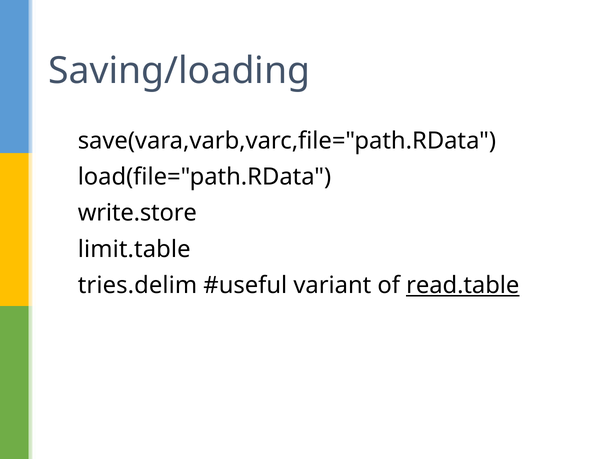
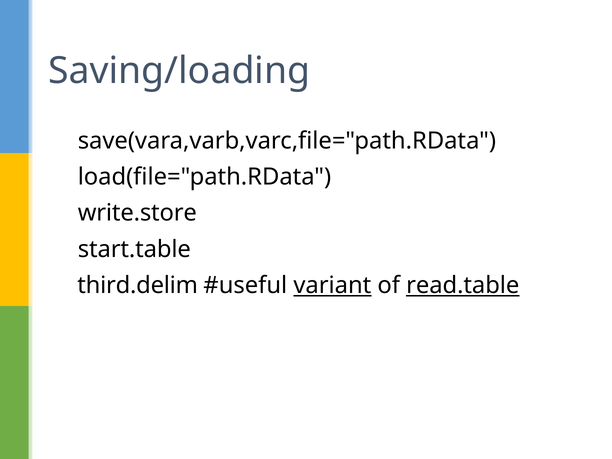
limit.table: limit.table -> start.table
tries.delim: tries.delim -> third.delim
variant underline: none -> present
